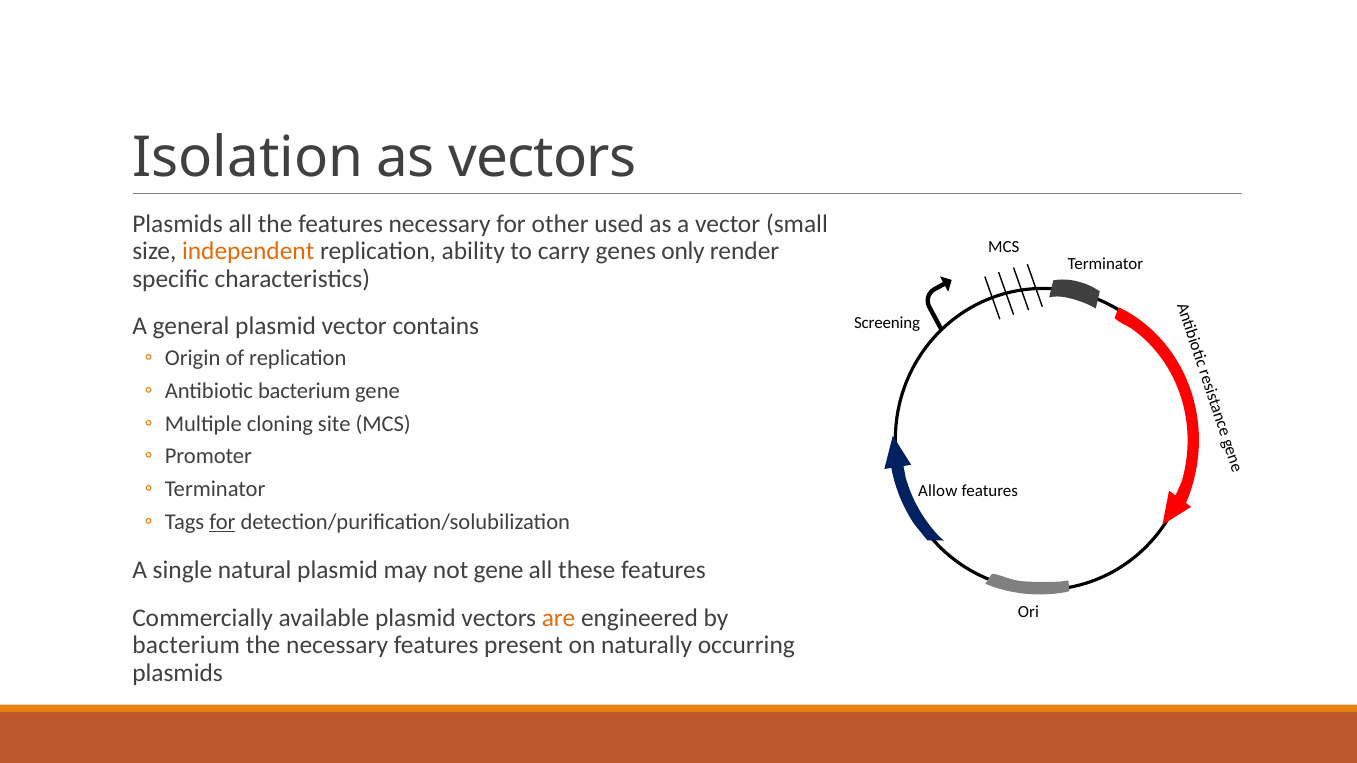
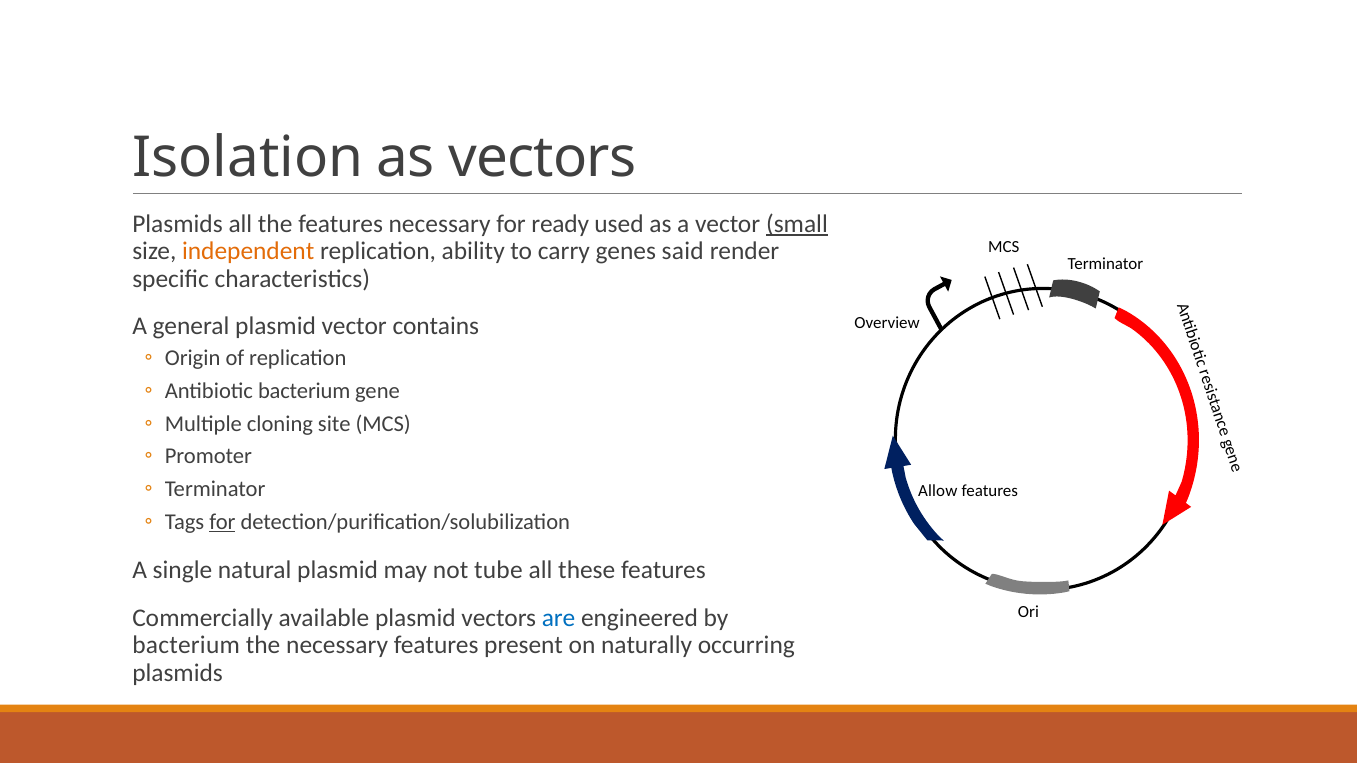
other: other -> ready
small underline: none -> present
only: only -> said
Screening: Screening -> Overview
not gene: gene -> tube
are colour: orange -> blue
